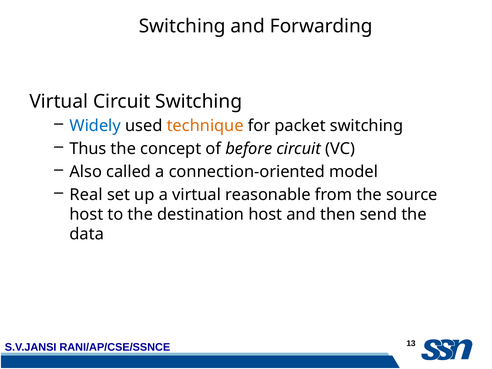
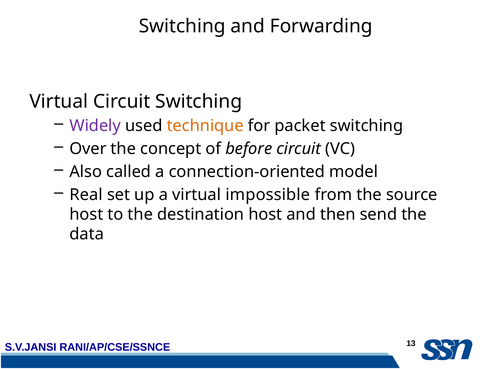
Widely colour: blue -> purple
Thus: Thus -> Over
reasonable: reasonable -> impossible
